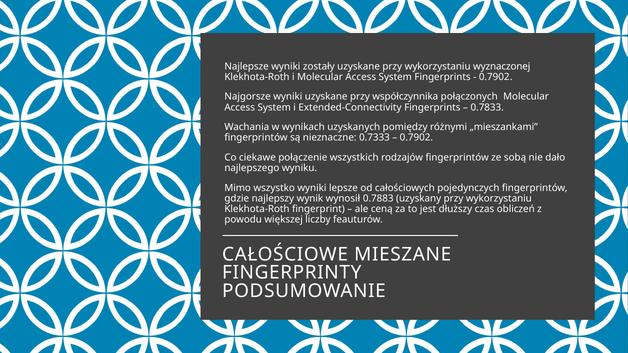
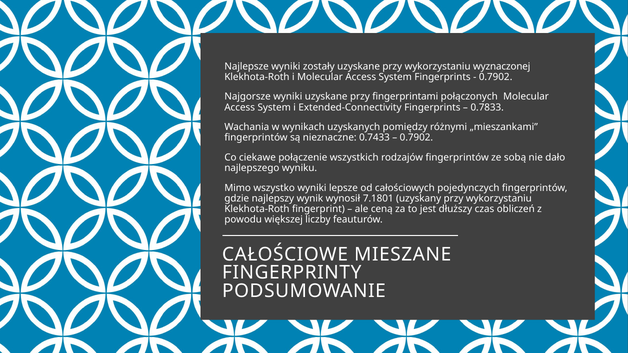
współczynnika: współczynnika -> fingerprintami
0.7333: 0.7333 -> 0.7433
0.7883: 0.7883 -> 7.1801
